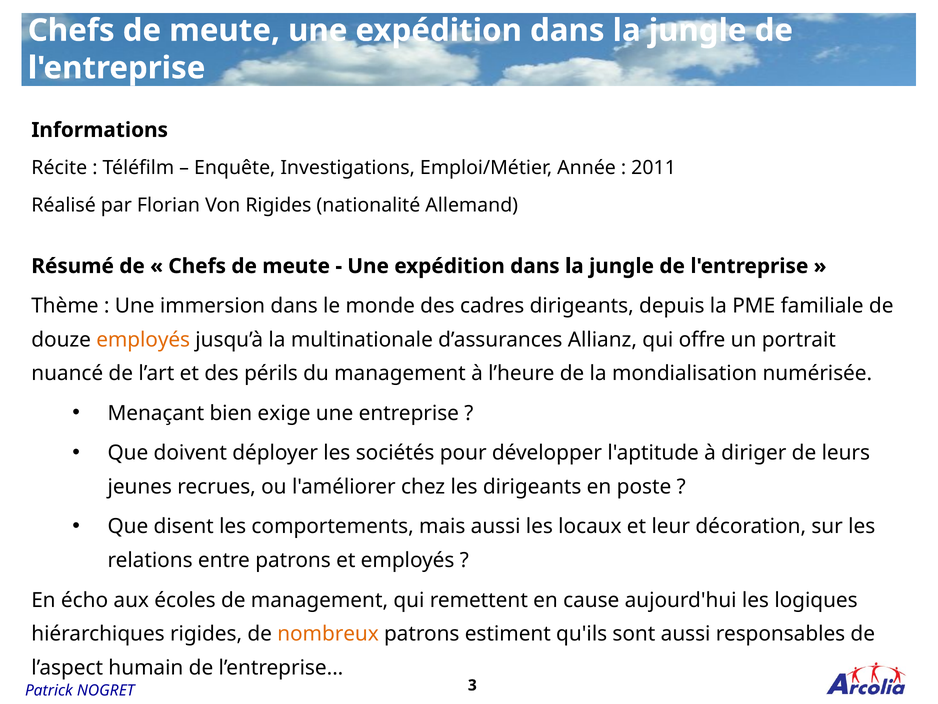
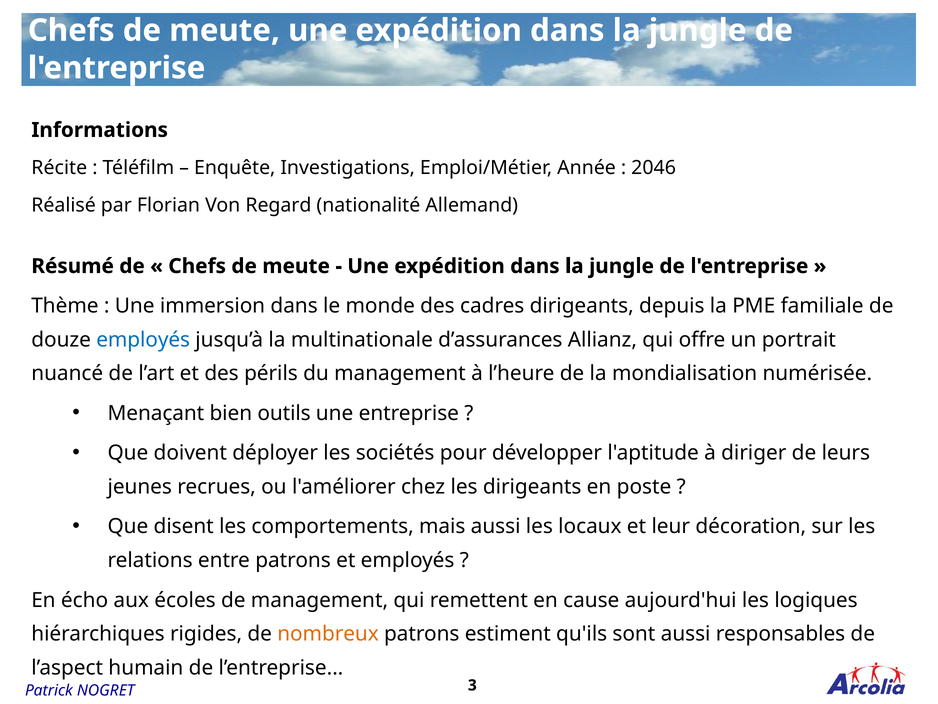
2011: 2011 -> 2046
Von Rigides: Rigides -> Regard
employés at (143, 339) colour: orange -> blue
exige: exige -> outils
